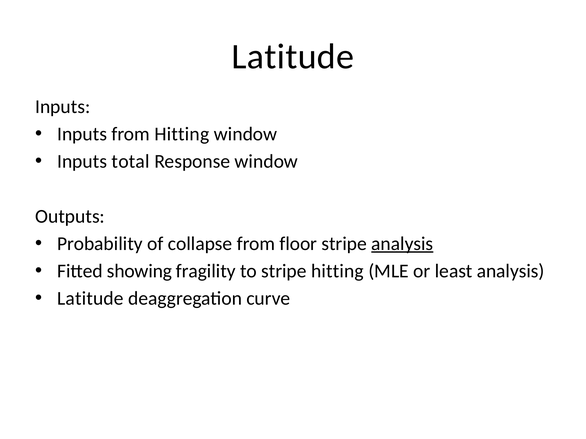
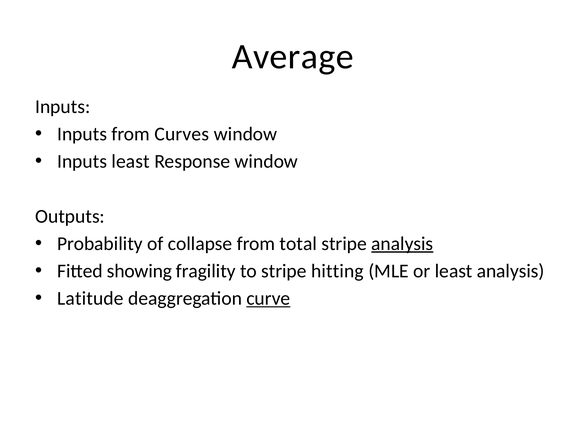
Latitude at (293, 57): Latitude -> Average
from Hitting: Hitting -> Curves
Inputs total: total -> least
floor: floor -> total
curve underline: none -> present
